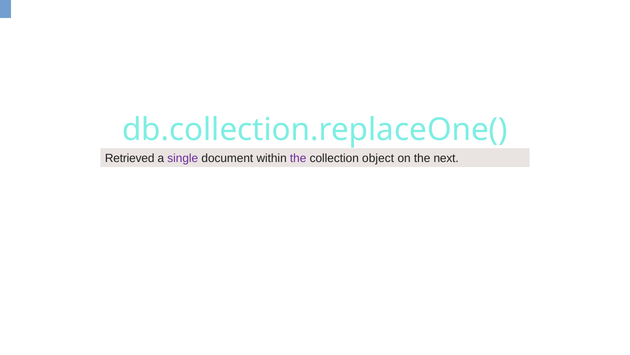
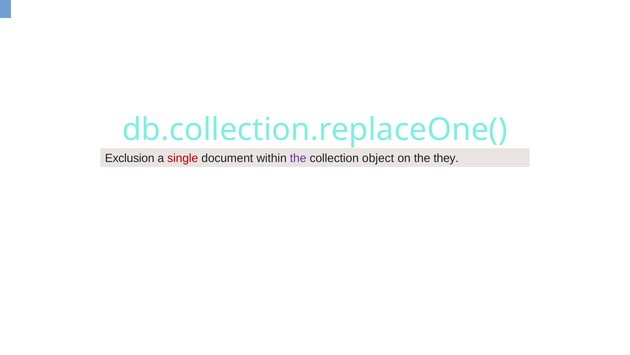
Retrieved: Retrieved -> Exclusion
single colour: purple -> red
next: next -> they
